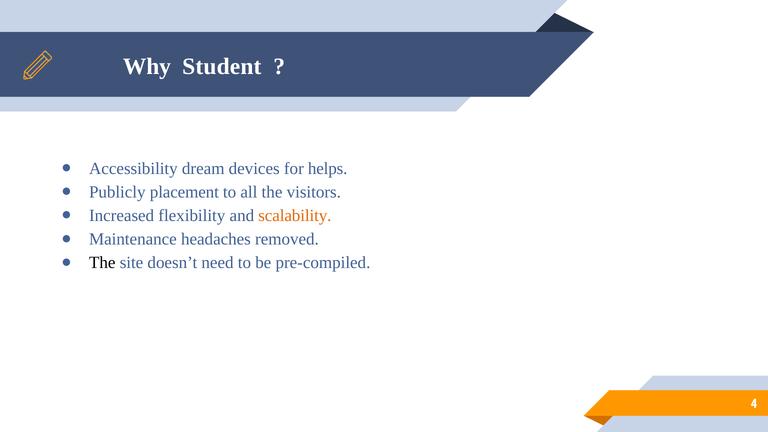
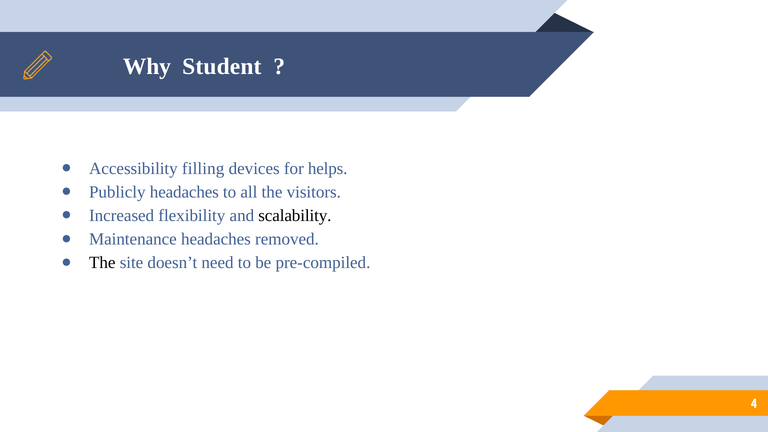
dream: dream -> filling
Publicly placement: placement -> headaches
scalability colour: orange -> black
